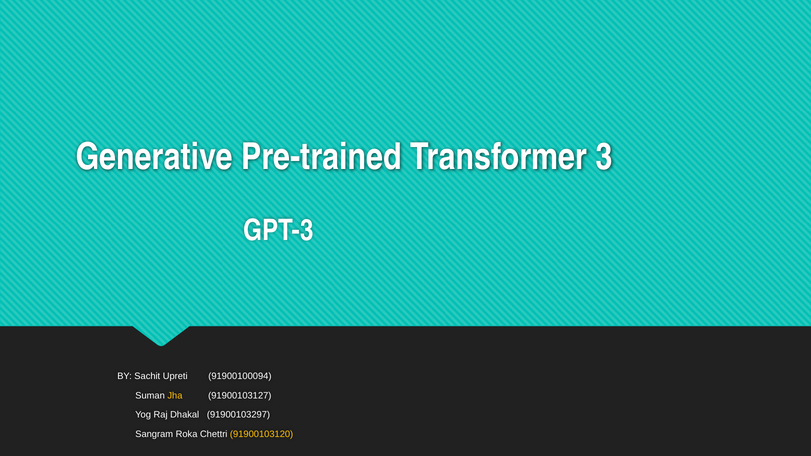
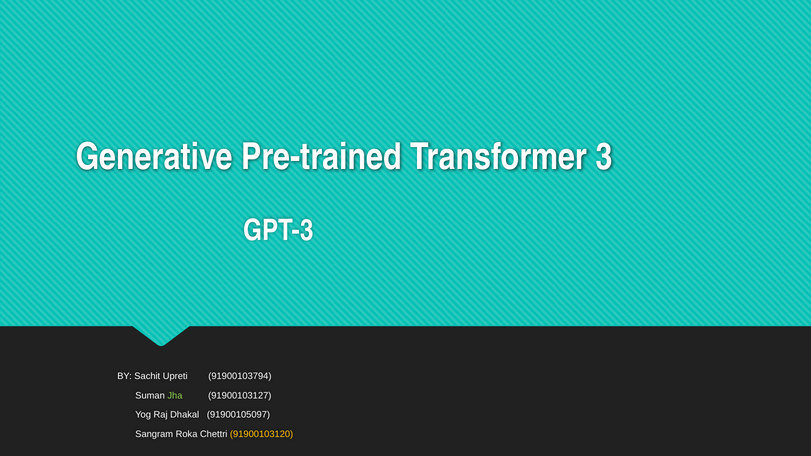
91900100094: 91900100094 -> 91900103794
Jha colour: yellow -> light green
91900103297: 91900103297 -> 91900105097
